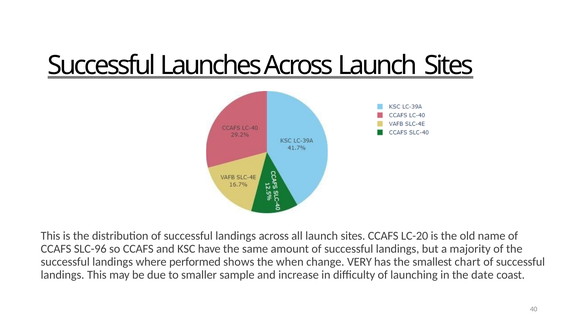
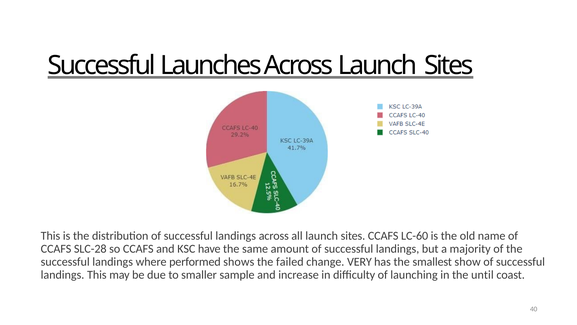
LC-20: LC-20 -> LC-60
SLC-96: SLC-96 -> SLC-28
when: when -> failed
chart: chart -> show
date: date -> until
